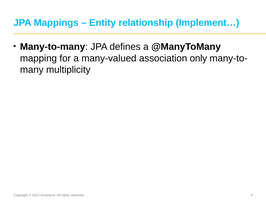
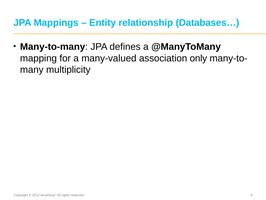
Implement…: Implement… -> Databases…
